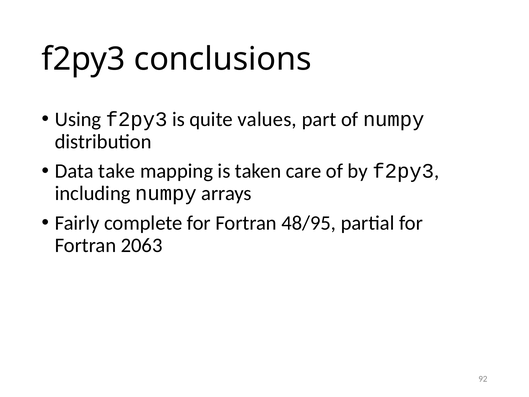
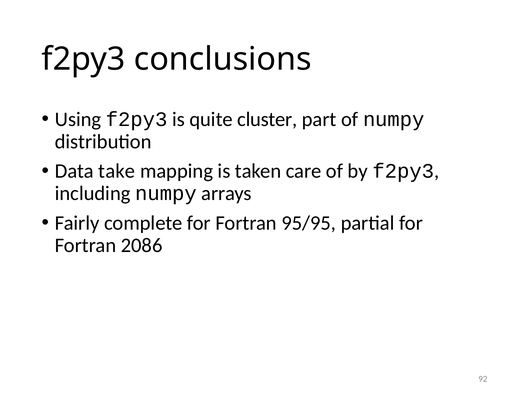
values: values -> cluster
48/95: 48/95 -> 95/95
2063: 2063 -> 2086
